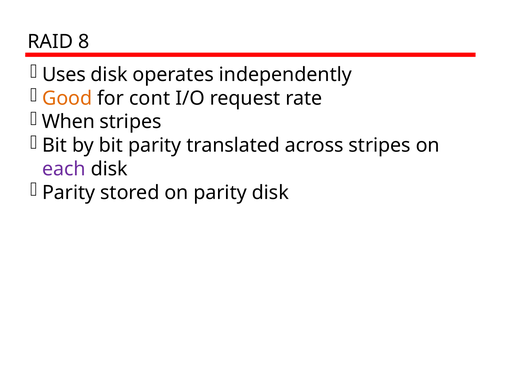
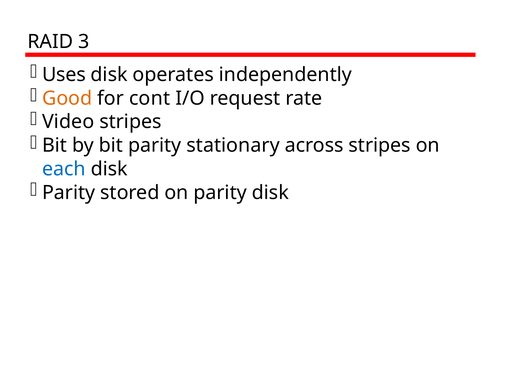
8: 8 -> 3
When: When -> Video
translated: translated -> stationary
each colour: purple -> blue
